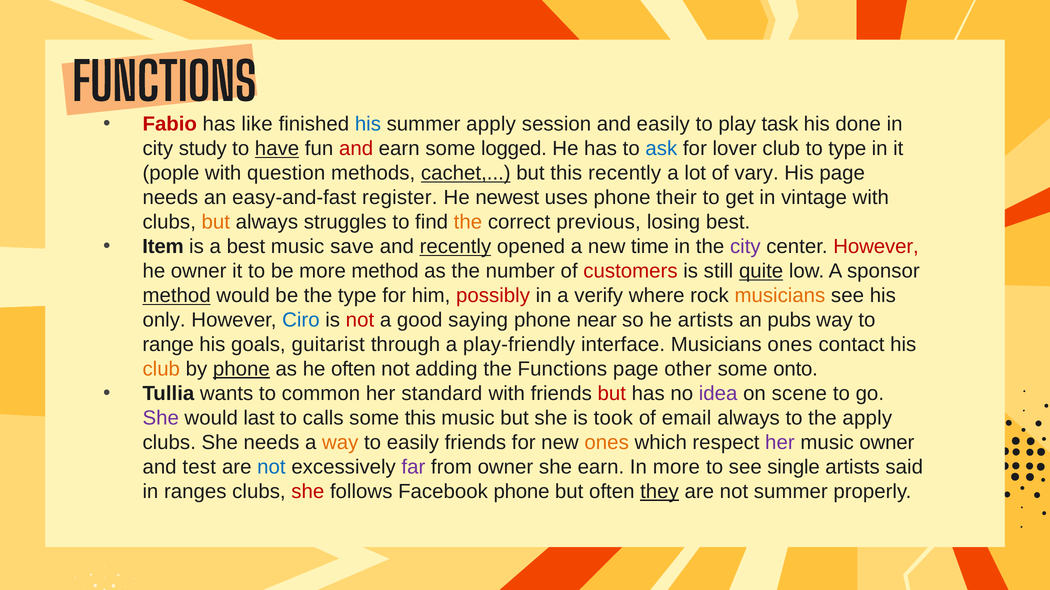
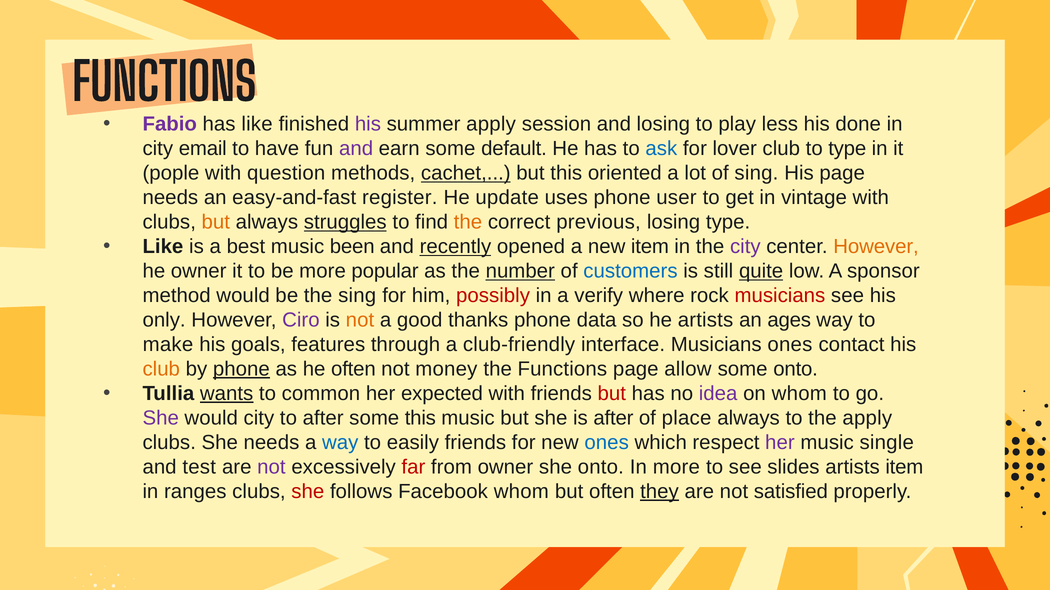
Fabio colour: red -> purple
his at (368, 124) colour: blue -> purple
and easily: easily -> losing
task: task -> less
study: study -> email
have underline: present -> none
and at (356, 149) colour: red -> purple
logged: logged -> default
this recently: recently -> oriented
of vary: vary -> sing
newest: newest -> update
their: their -> user
struggles underline: none -> present
losing best: best -> type
Item at (163, 247): Item -> Like
save: save -> been
new time: time -> item
However at (876, 247) colour: red -> orange
more method: method -> popular
number underline: none -> present
customers colour: red -> blue
method at (177, 296) underline: present -> none
the type: type -> sing
musicians at (780, 296) colour: orange -> red
Ciro colour: blue -> purple
not at (360, 320) colour: red -> orange
saying: saying -> thanks
near: near -> data
pubs: pubs -> ages
range: range -> make
guitarist: guitarist -> features
play-friendly: play-friendly -> club-friendly
adding: adding -> money
other: other -> allow
wants underline: none -> present
standard: standard -> expected
on scene: scene -> whom
would last: last -> city
to calls: calls -> after
is took: took -> after
email: email -> place
way at (340, 443) colour: orange -> blue
ones at (607, 443) colour: orange -> blue
music owner: owner -> single
not at (271, 468) colour: blue -> purple
far colour: purple -> red
she earn: earn -> onto
single: single -> slides
artists said: said -> item
Facebook phone: phone -> whom
not summer: summer -> satisfied
